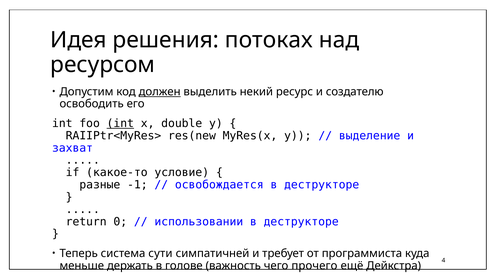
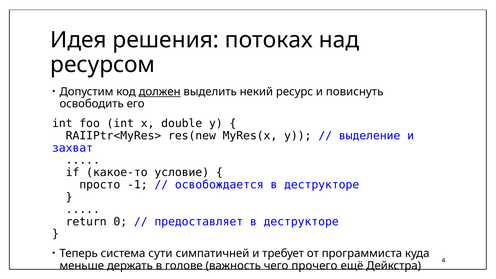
создателю: создателю -> повиснуть
int at (120, 123) underline: present -> none
разные: разные -> просто
использовании: использовании -> предоставляет
